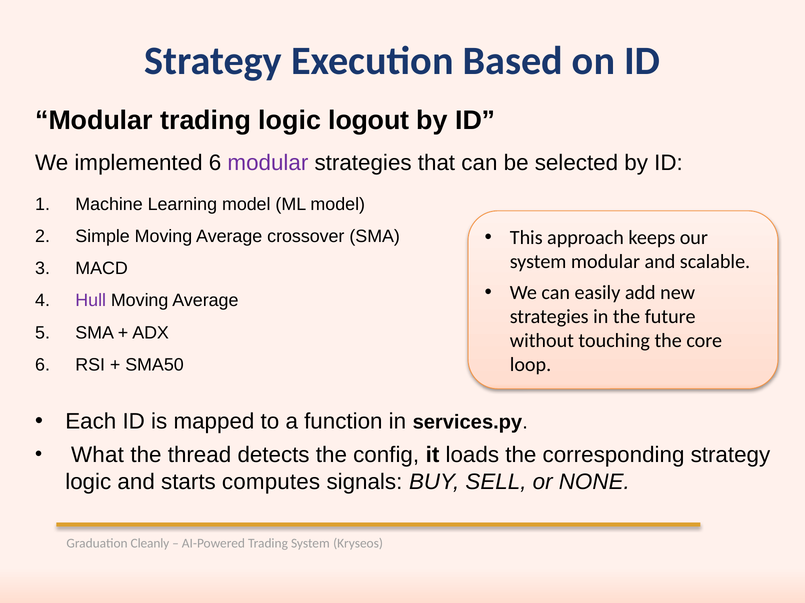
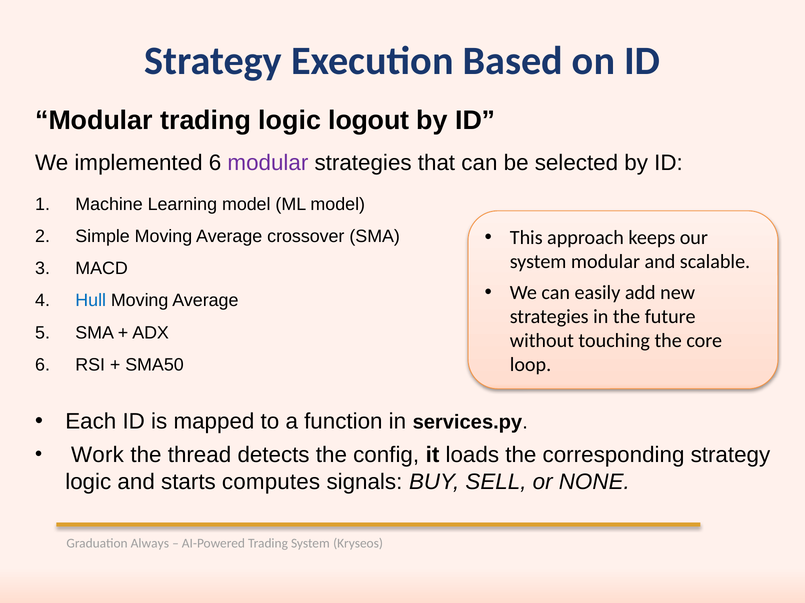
Hull colour: purple -> blue
What: What -> Work
Cleanly: Cleanly -> Always
